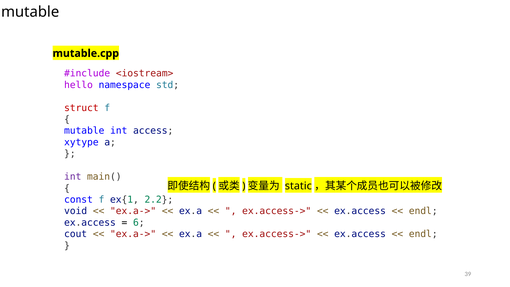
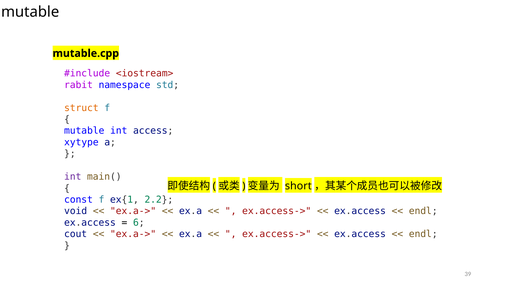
hello: hello -> rabit
struct colour: red -> orange
static: static -> short
